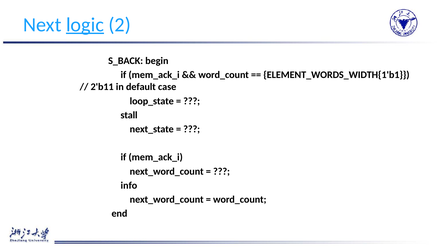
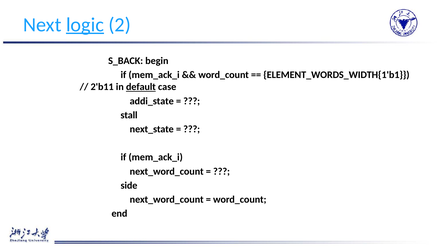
default underline: none -> present
loop_state: loop_state -> addi_state
info: info -> side
